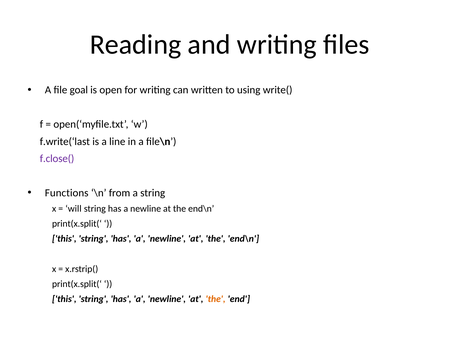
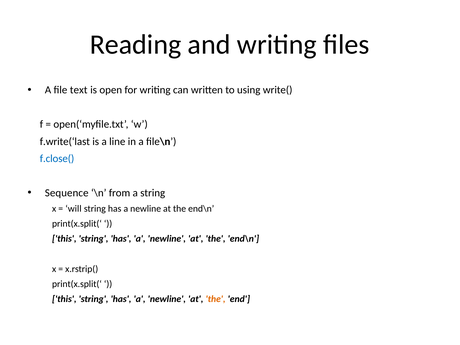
goal: goal -> text
f.close( colour: purple -> blue
Functions: Functions -> Sequence
